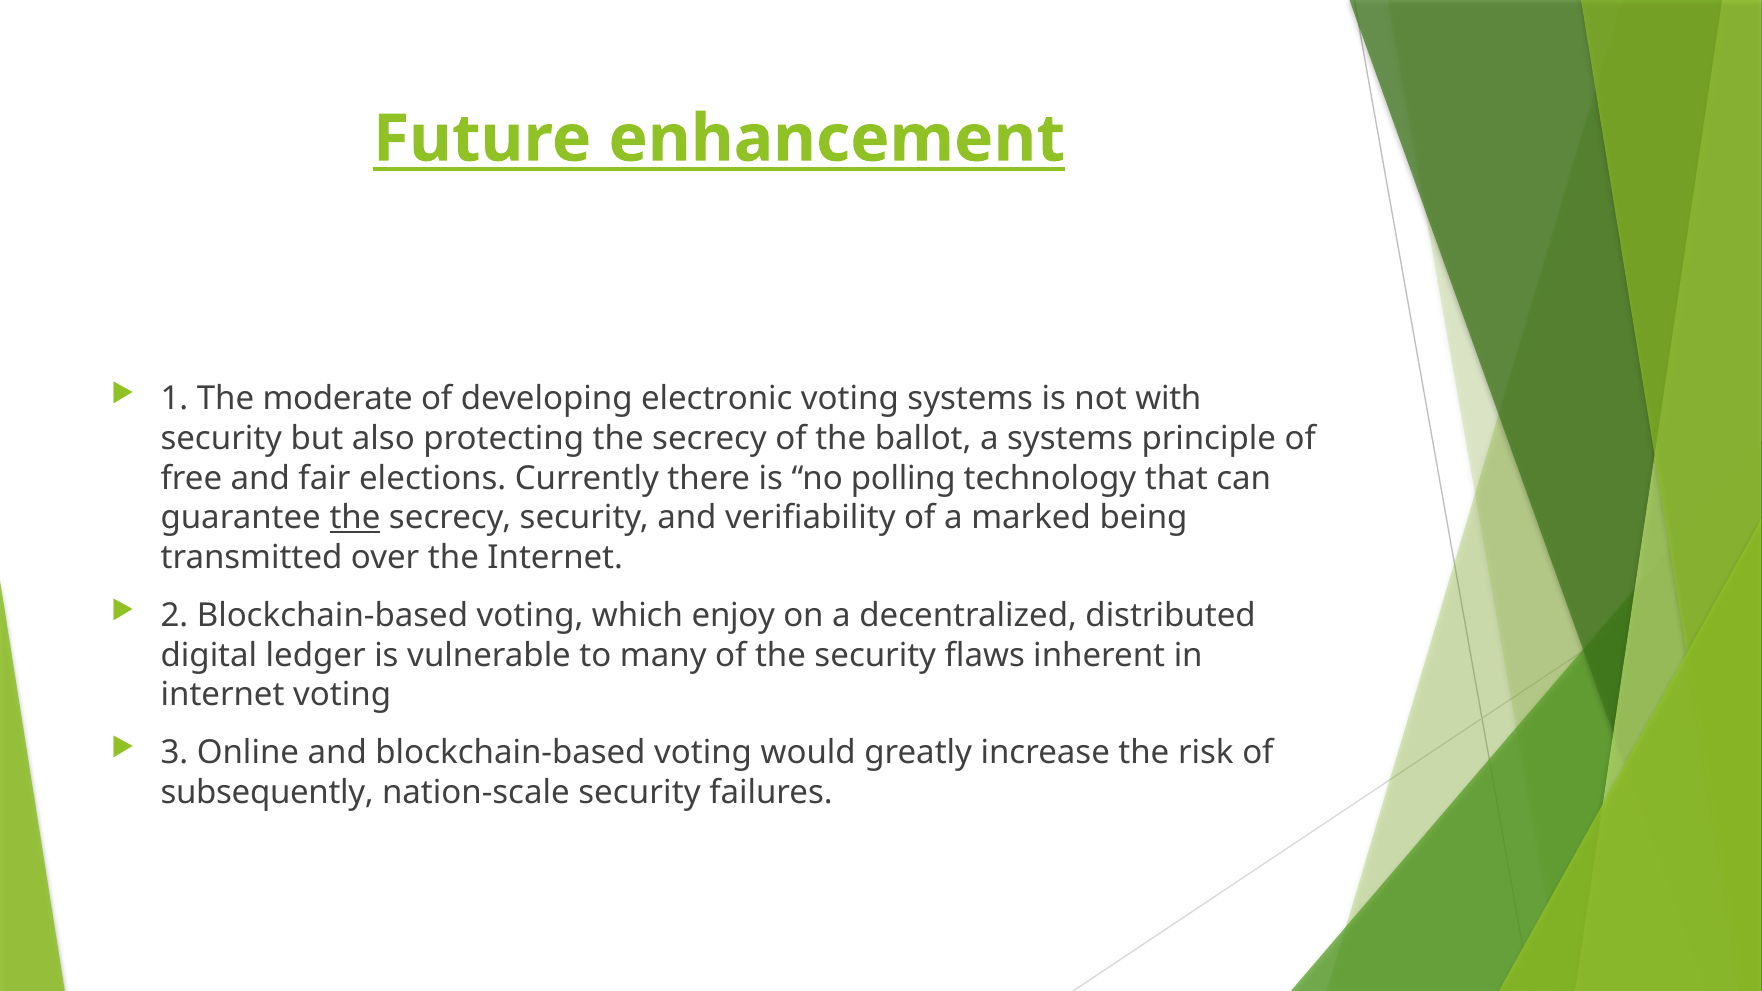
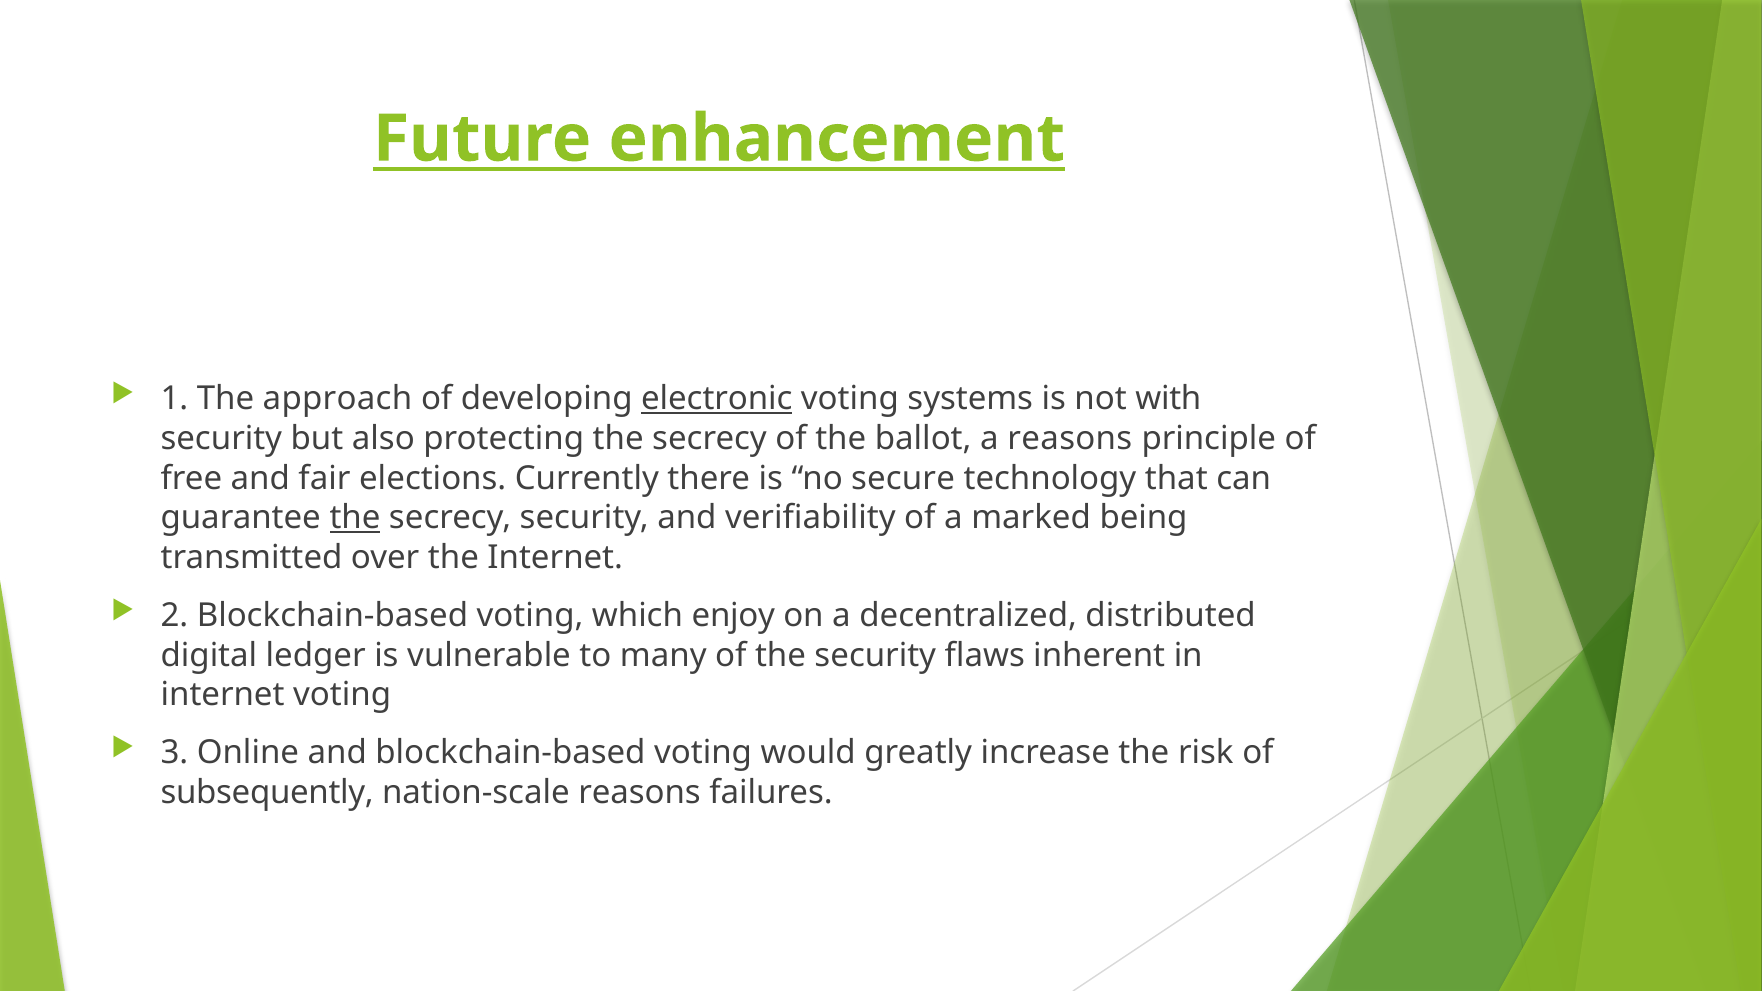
moderate: moderate -> approach
electronic underline: none -> present
a systems: systems -> reasons
polling: polling -> secure
nation-scale security: security -> reasons
